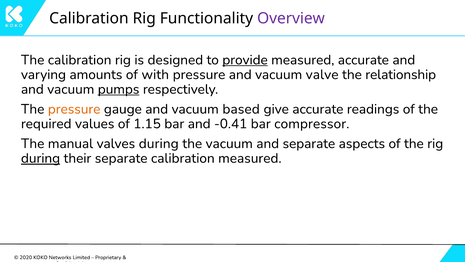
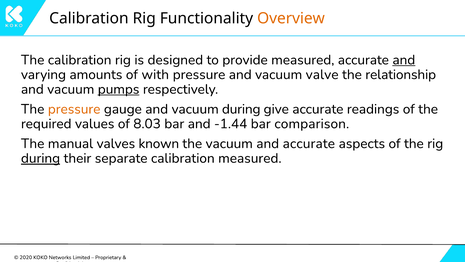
Overview colour: purple -> orange
provide underline: present -> none
and at (404, 60) underline: none -> present
vacuum based: based -> during
1.15: 1.15 -> 8.03
-0.41: -0.41 -> -1.44
compressor: compressor -> comparison
valves during: during -> known
and separate: separate -> accurate
